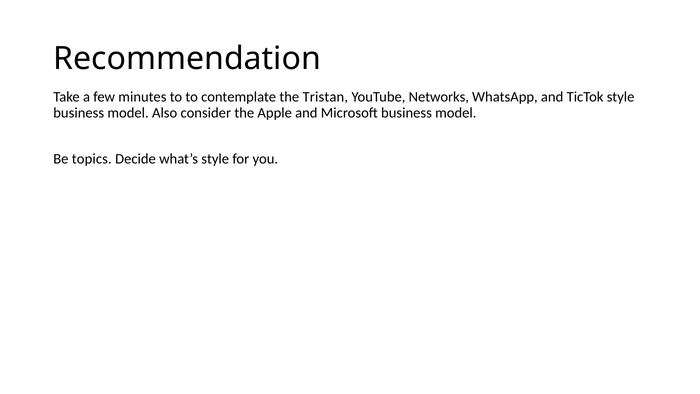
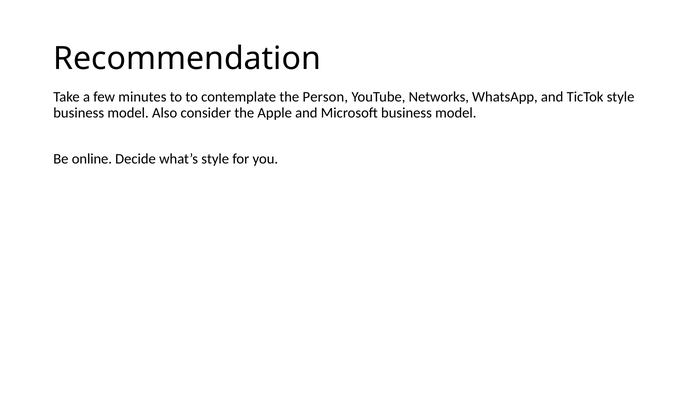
Tristan: Tristan -> Person
topics: topics -> online
